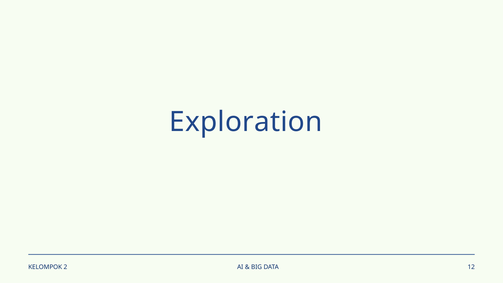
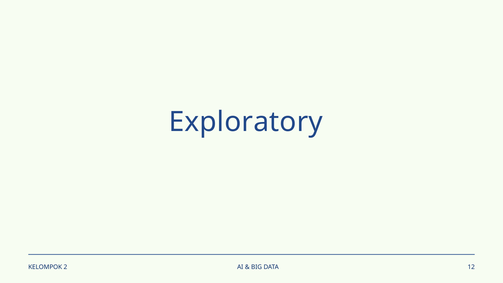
Exploration: Exploration -> Exploratory
